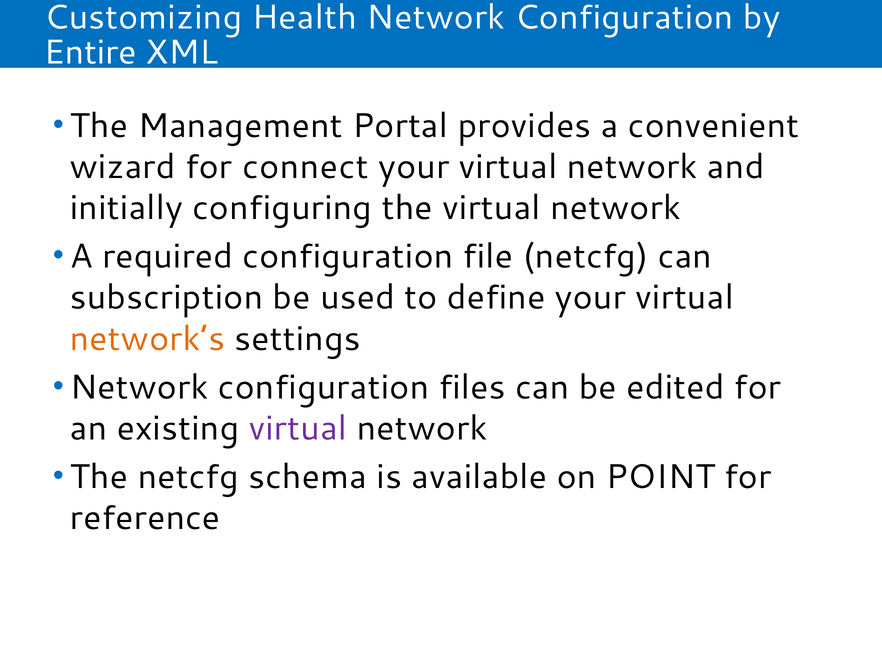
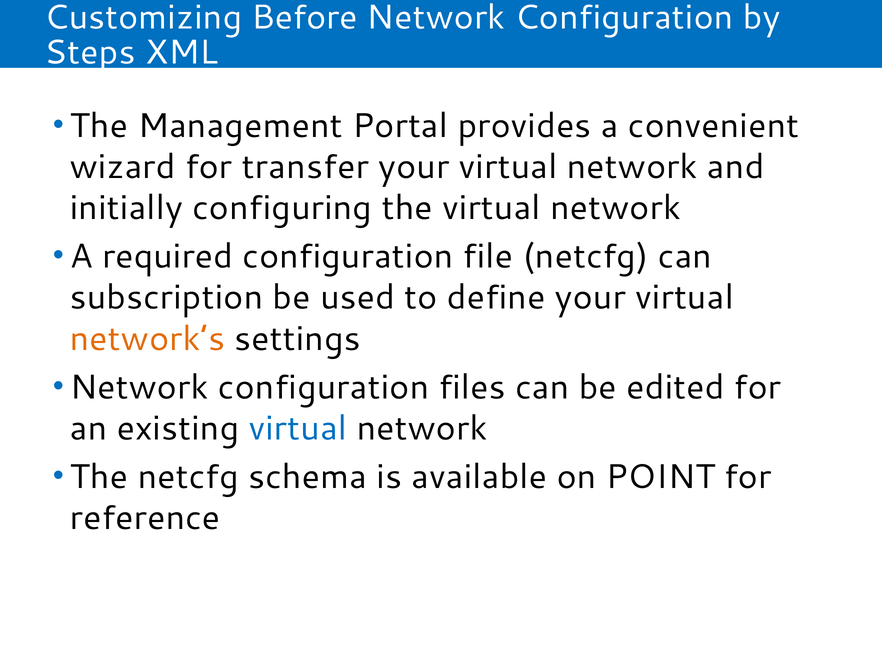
Health: Health -> Before
Entire: Entire -> Steps
connect: connect -> transfer
virtual at (298, 429) colour: purple -> blue
